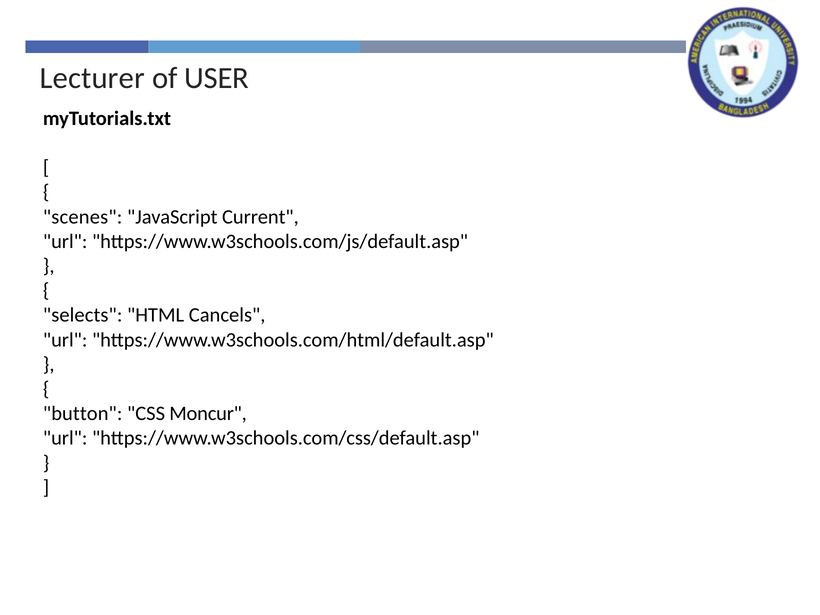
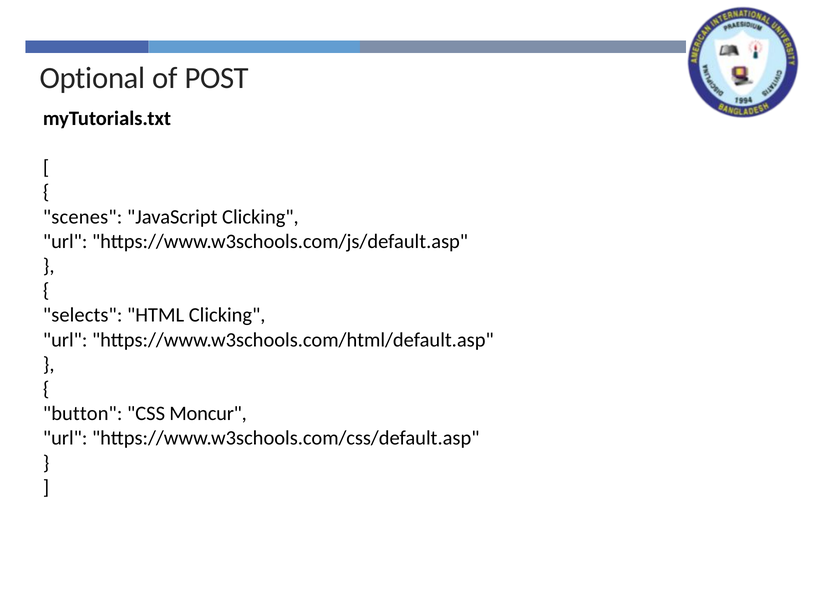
Lecturer: Lecturer -> Optional
USER: USER -> POST
JavaScript Current: Current -> Clicking
HTML Cancels: Cancels -> Clicking
